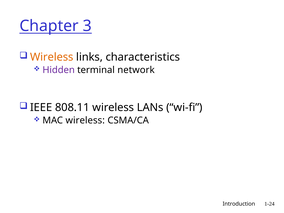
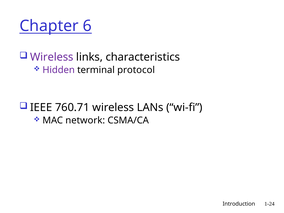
3: 3 -> 6
Wireless at (52, 57) colour: orange -> purple
network: network -> protocol
808.11: 808.11 -> 760.71
MAC wireless: wireless -> network
